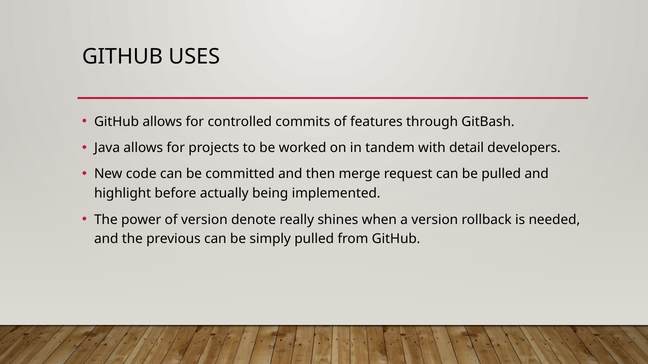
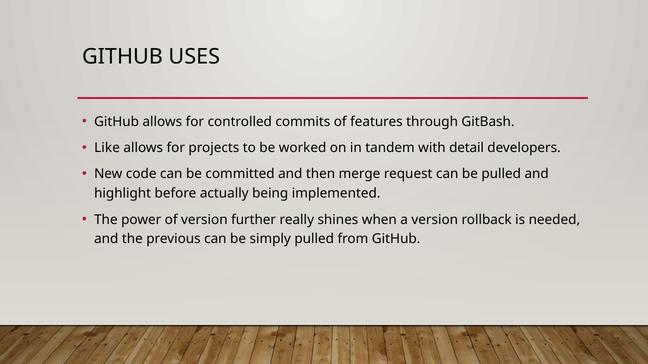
Java: Java -> Like
denote: denote -> further
